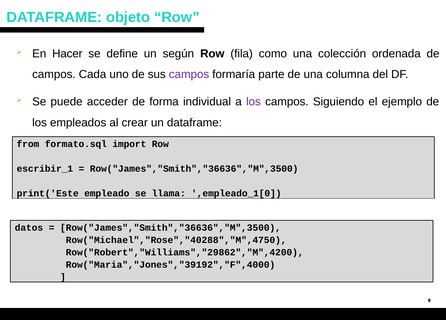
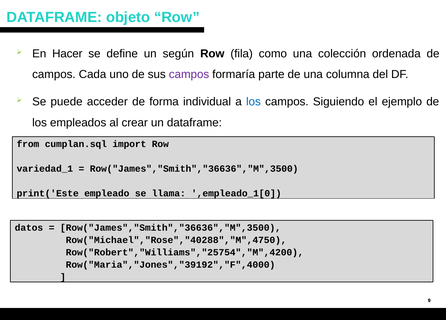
los at (253, 102) colour: purple -> blue
formato.sql: formato.sql -> cumplan.sql
escribir_1: escribir_1 -> variedad_1
Row("Robert","Williams","29862","M",4200: Row("Robert","Williams","29862","M",4200 -> Row("Robert","Williams","25754","M",4200
